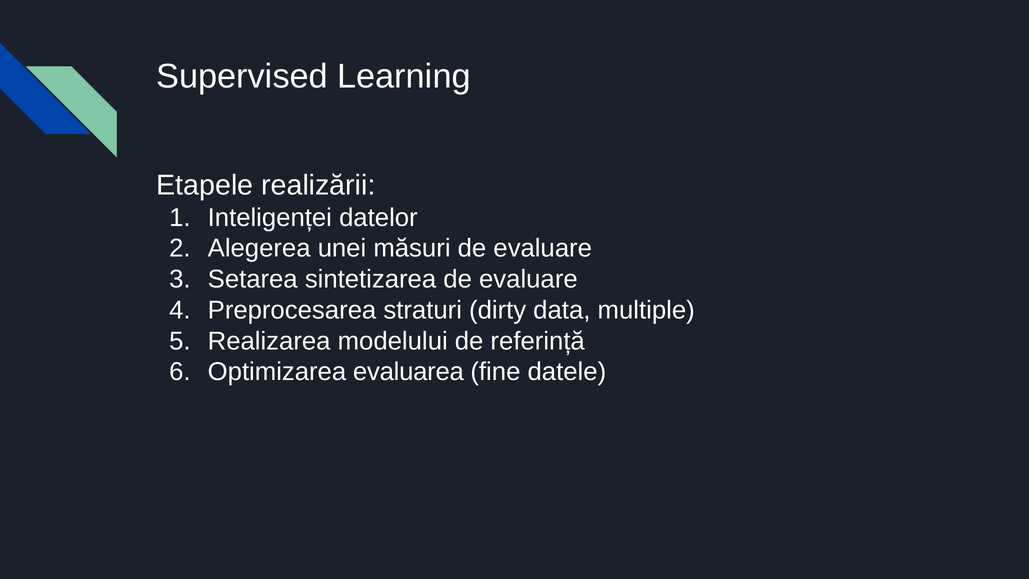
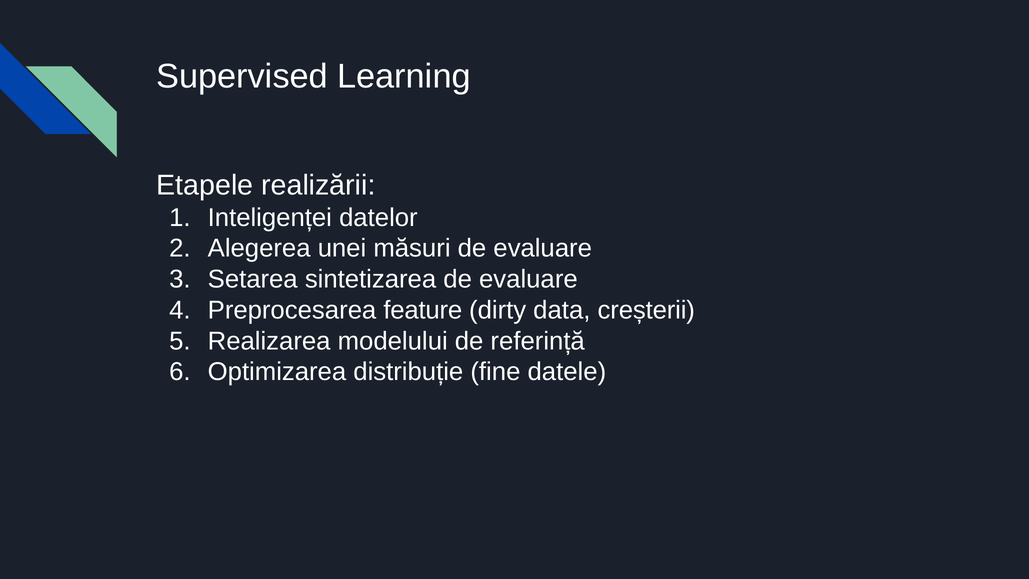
straturi: straturi -> feature
multiple: multiple -> creșterii
evaluarea: evaluarea -> distribuție
